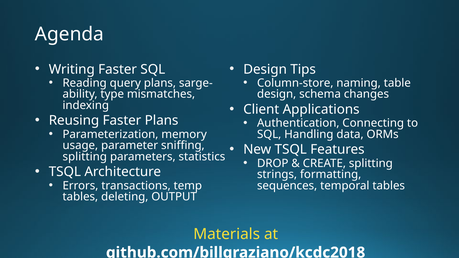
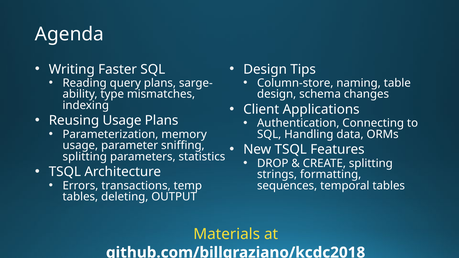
Reusing Faster: Faster -> Usage
